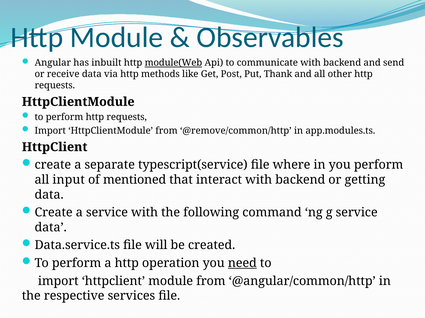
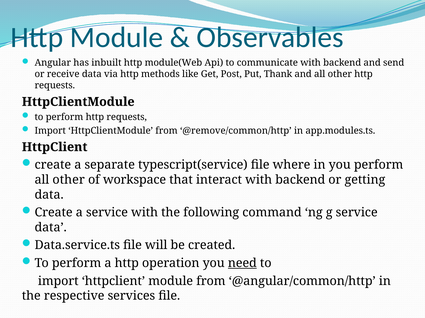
module(Web underline: present -> none
input at (69, 180): input -> other
mentioned: mentioned -> workspace
